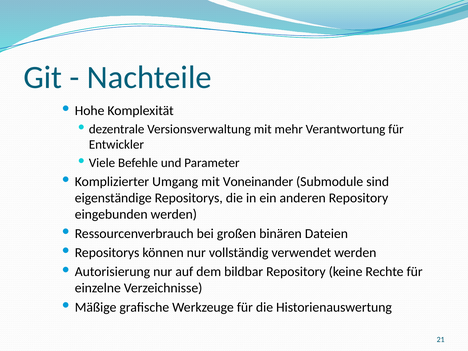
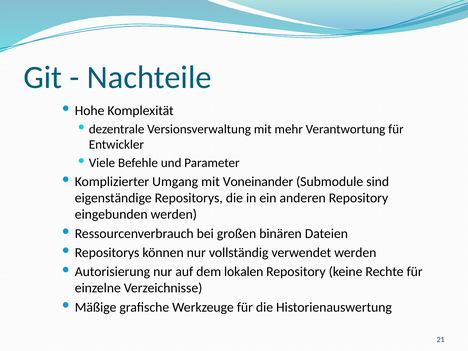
bildbar: bildbar -> lokalen
